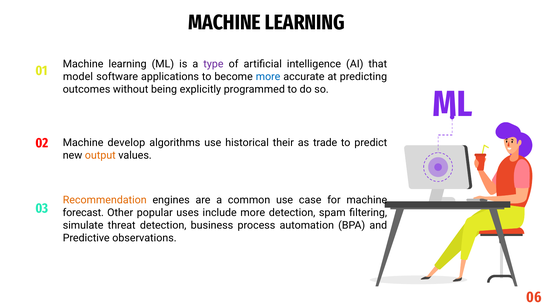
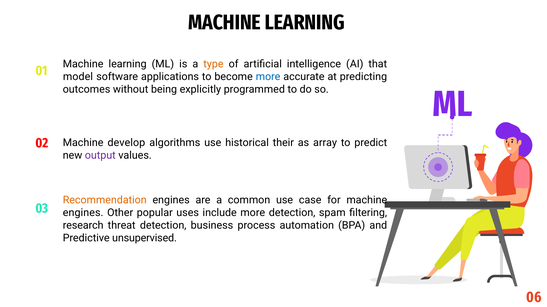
type colour: purple -> orange
trade: trade -> array
output colour: orange -> purple
forecast at (83, 213): forecast -> engines
simulate: simulate -> research
observations: observations -> unsupervised
